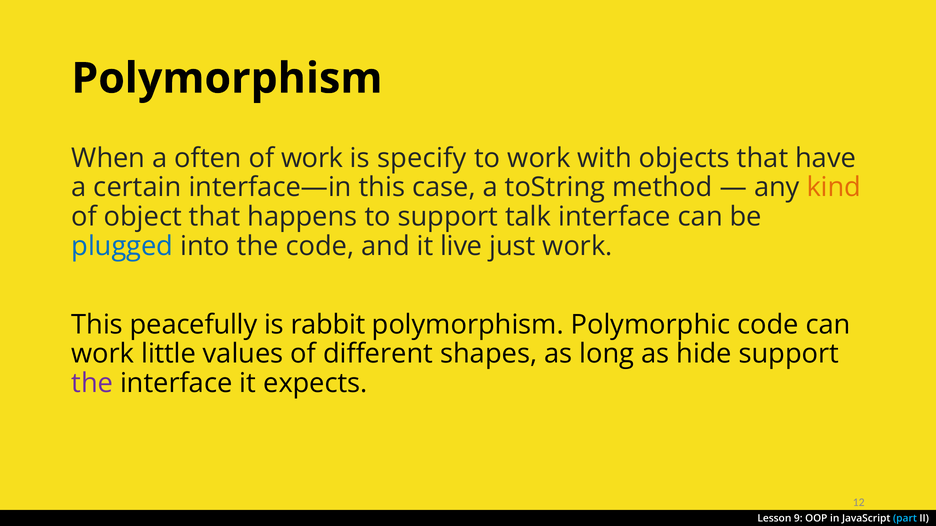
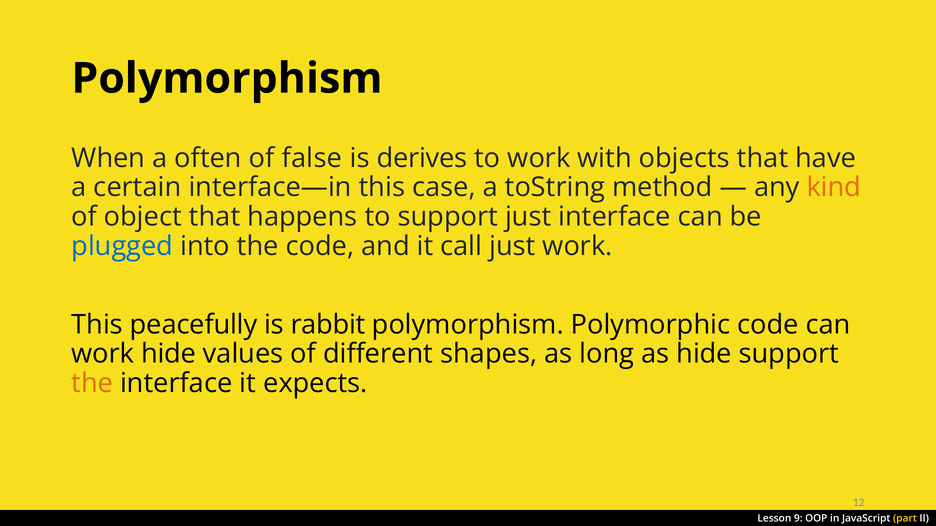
of work: work -> false
specify: specify -> derives
support talk: talk -> just
live: live -> call
work little: little -> hide
the at (92, 384) colour: purple -> orange
part colour: light blue -> yellow
